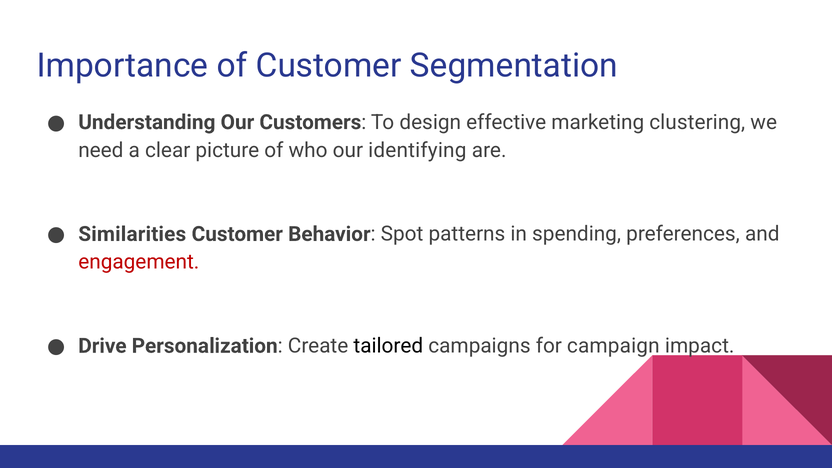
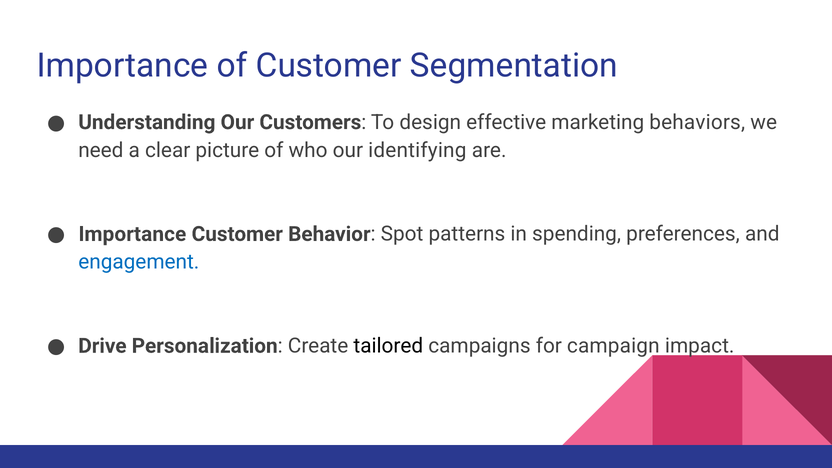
clustering: clustering -> behaviors
Similarities at (132, 234): Similarities -> Importance
engagement colour: red -> blue
